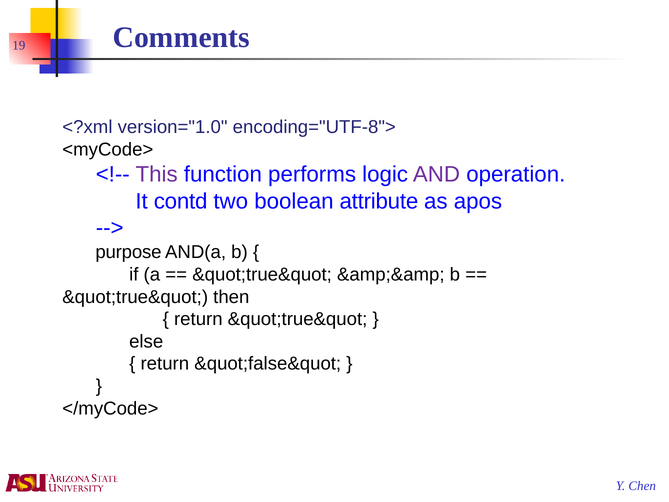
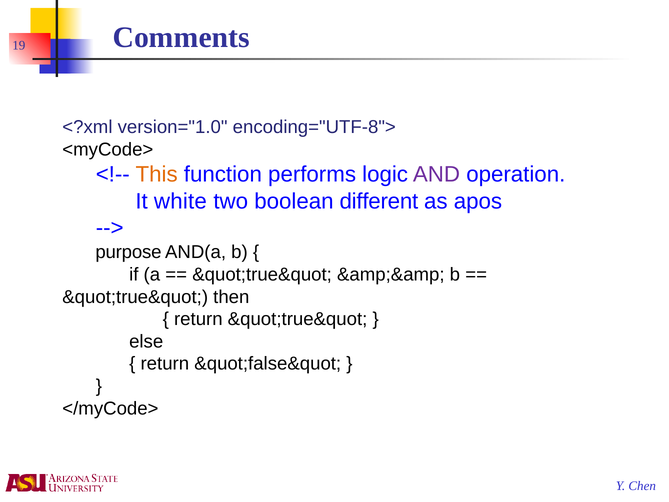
This colour: purple -> orange
contd: contd -> white
attribute: attribute -> different
